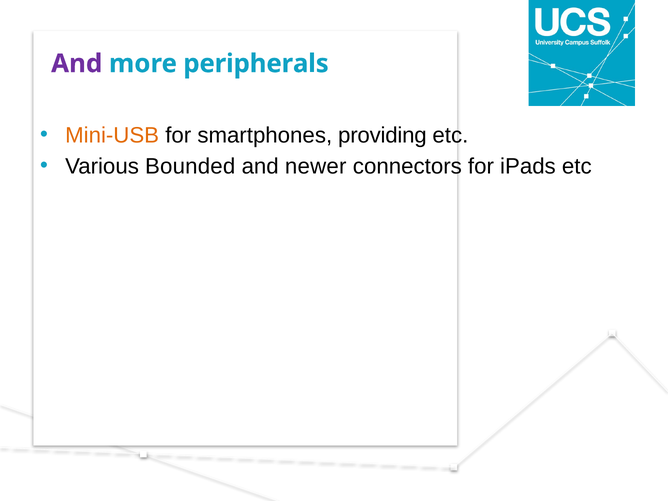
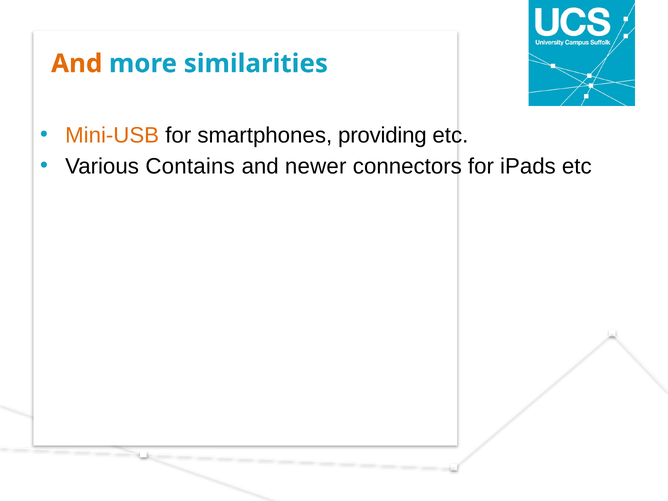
And at (77, 64) colour: purple -> orange
peripherals: peripherals -> similarities
Bounded: Bounded -> Contains
